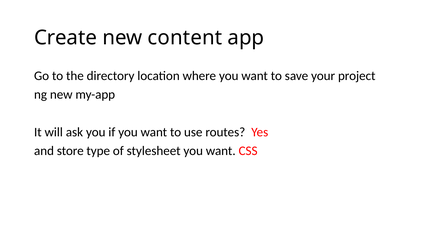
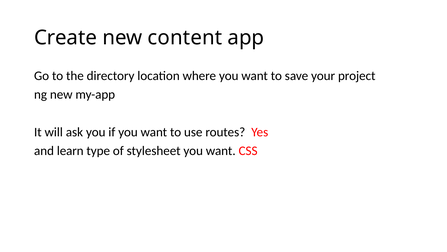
store: store -> learn
